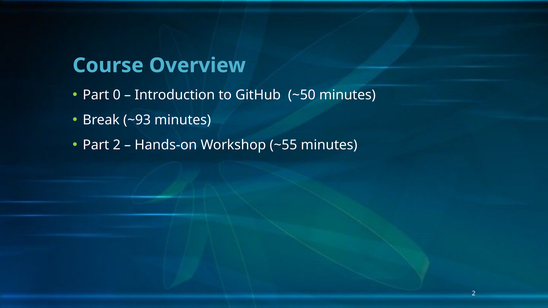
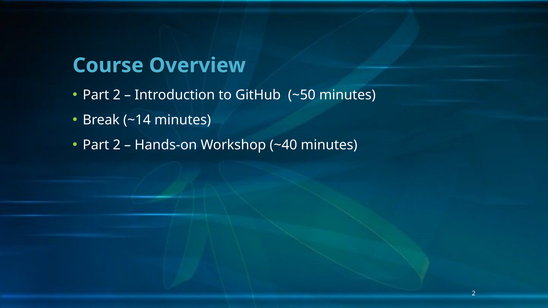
0 at (117, 95): 0 -> 2
~93: ~93 -> ~14
~55: ~55 -> ~40
